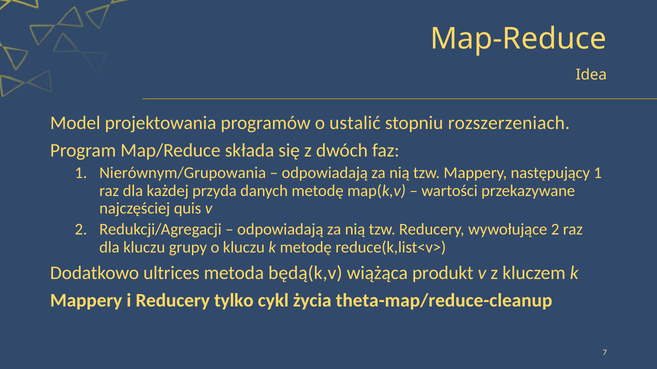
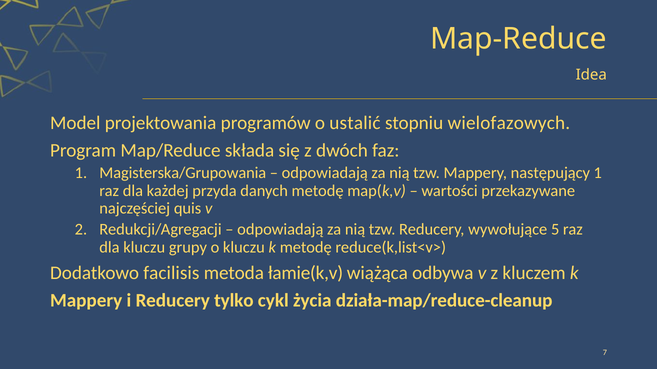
rozszerzeniach: rozszerzeniach -> wielofazowych
Nierównym/Grupowania: Nierównym/Grupowania -> Magisterska/Grupowania
wywołujące 2: 2 -> 5
ultrices: ultrices -> facilisis
będą(k,v: będą(k,v -> łamie(k,v
produkt: produkt -> odbywa
theta-map/reduce-cleanup: theta-map/reduce-cleanup -> działa-map/reduce-cleanup
